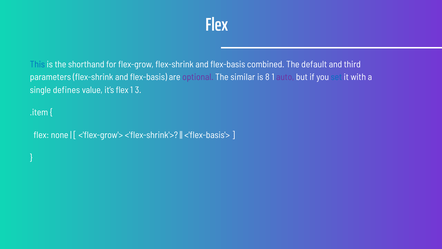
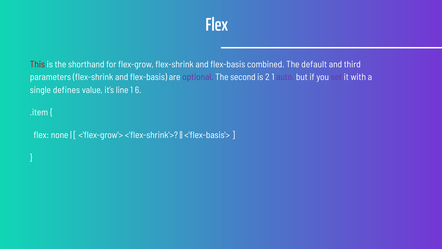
This colour: blue -> red
similar: similar -> second
8: 8 -> 2
set colour: blue -> purple
it’s flex: flex -> line
3: 3 -> 6
